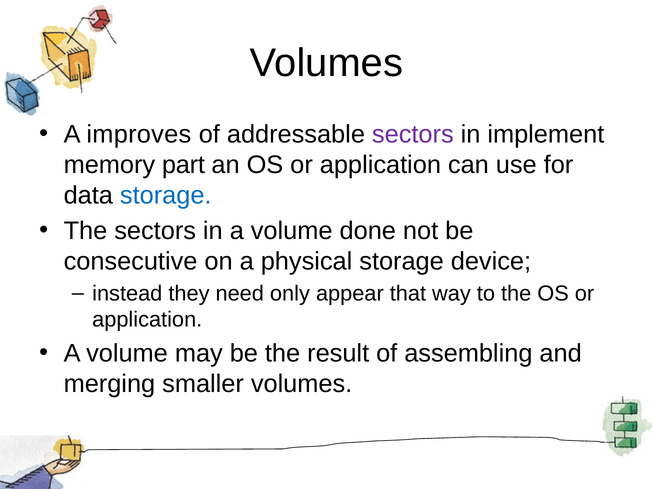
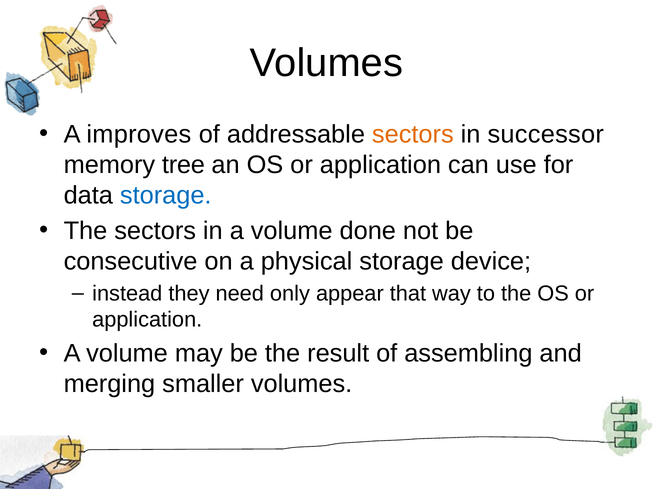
sectors at (413, 135) colour: purple -> orange
implement: implement -> successor
part: part -> tree
